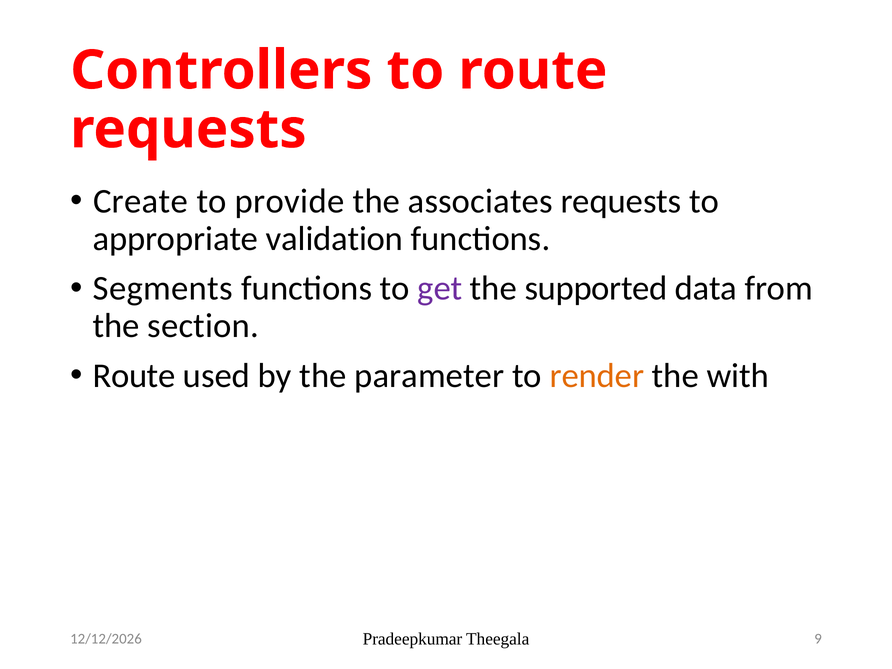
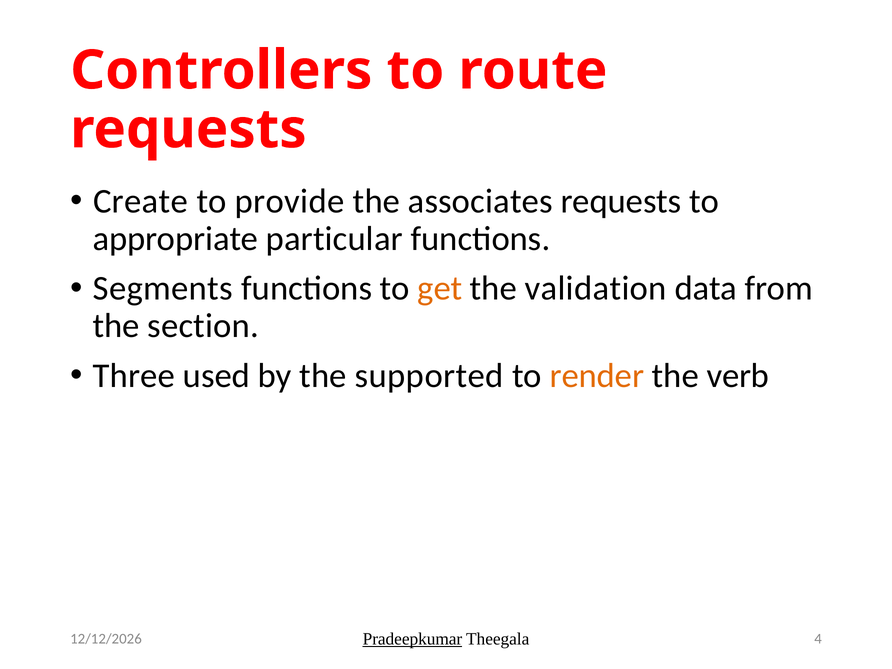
validation: validation -> particular
get colour: purple -> orange
supported: supported -> validation
Route at (134, 376): Route -> Three
parameter: parameter -> supported
with: with -> verb
Pradeepkumar underline: none -> present
9: 9 -> 4
